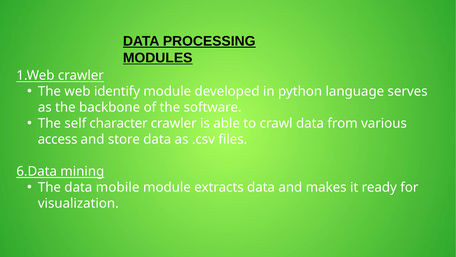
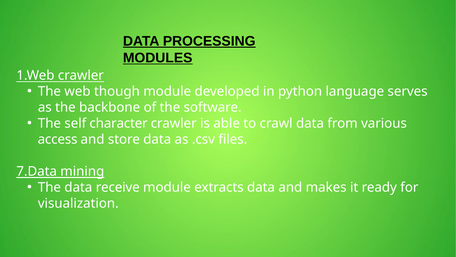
identify: identify -> though
6.Data: 6.Data -> 7.Data
mobile: mobile -> receive
